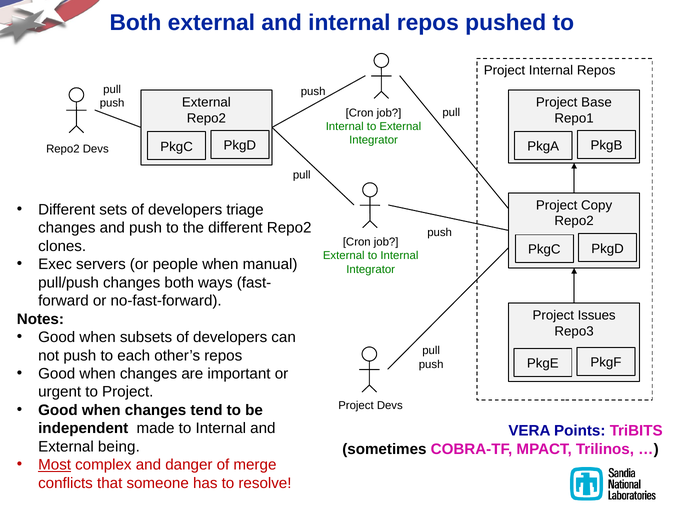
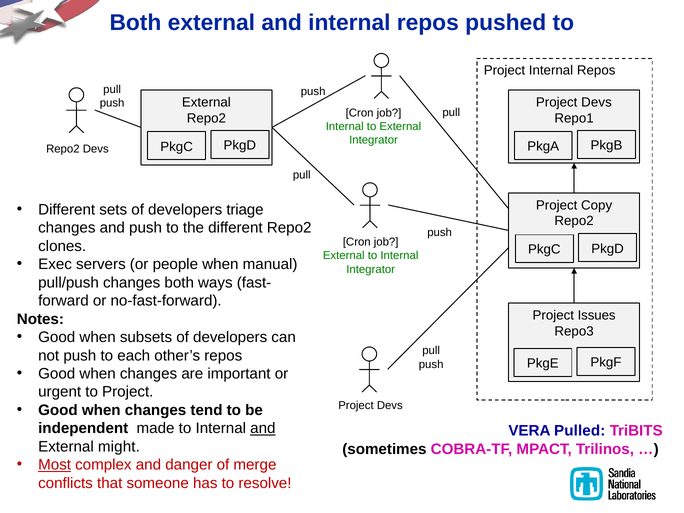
Base at (597, 102): Base -> Devs
and at (263, 428) underline: none -> present
Points: Points -> Pulled
being: being -> might
